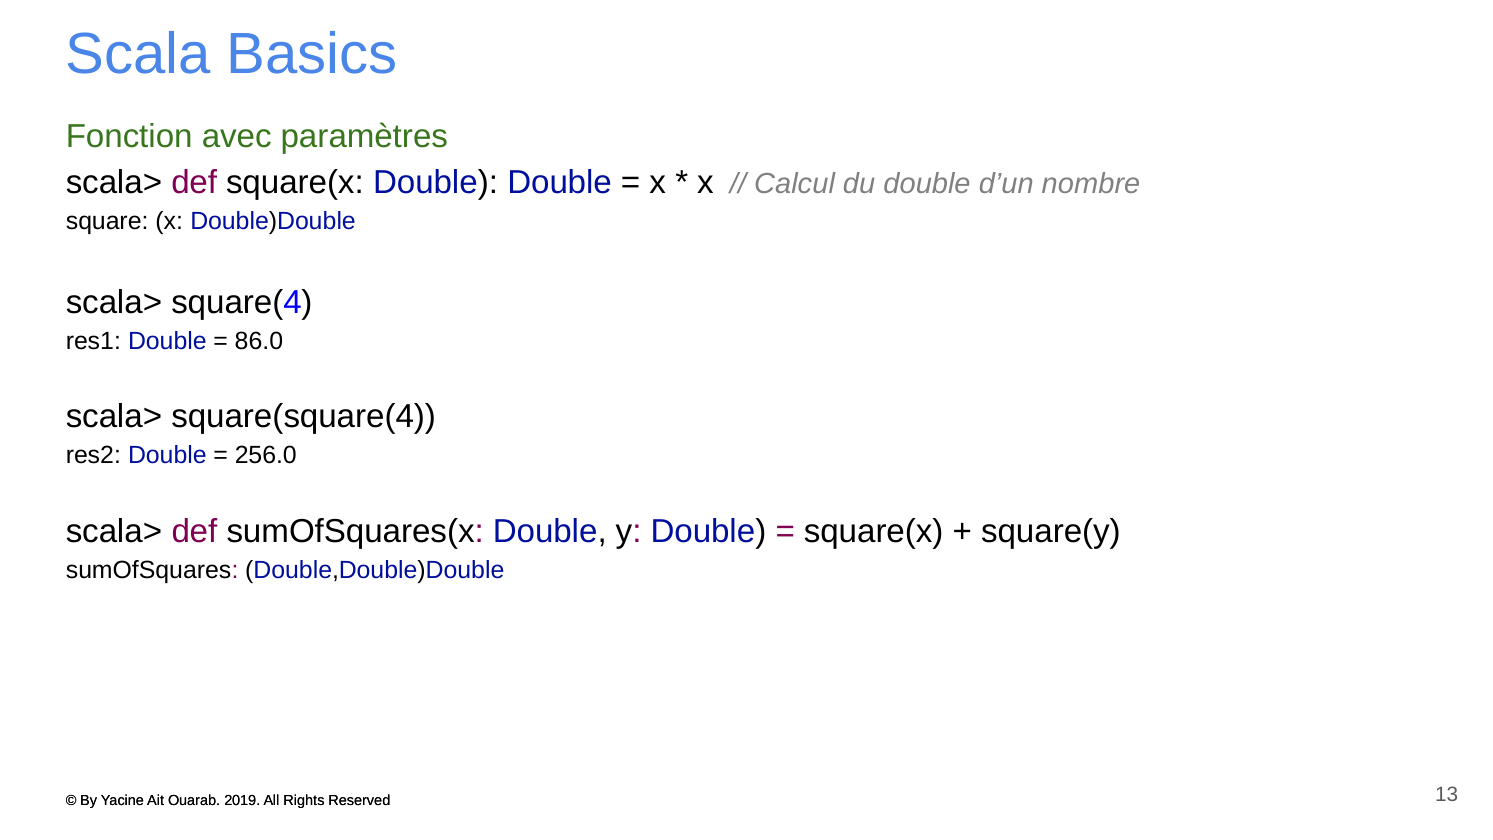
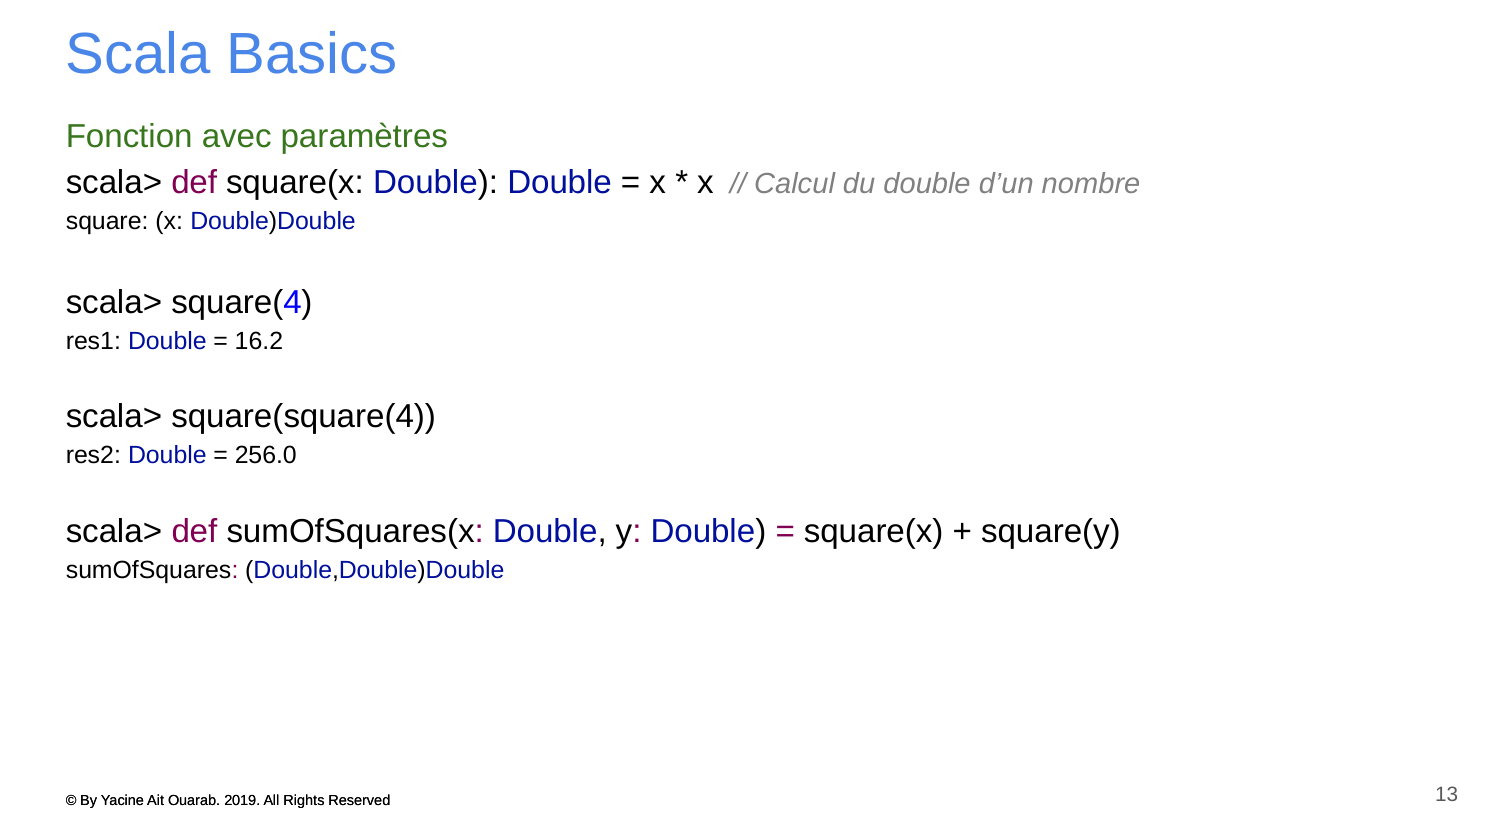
86.0: 86.0 -> 16.2
